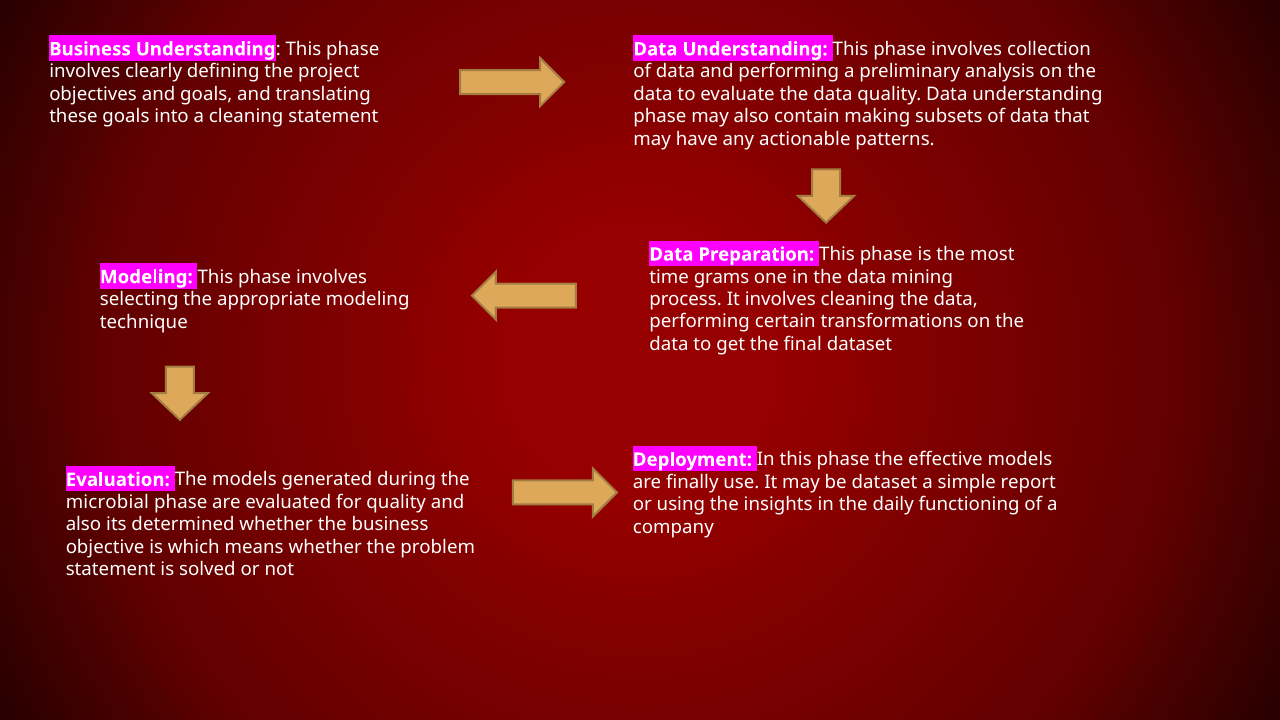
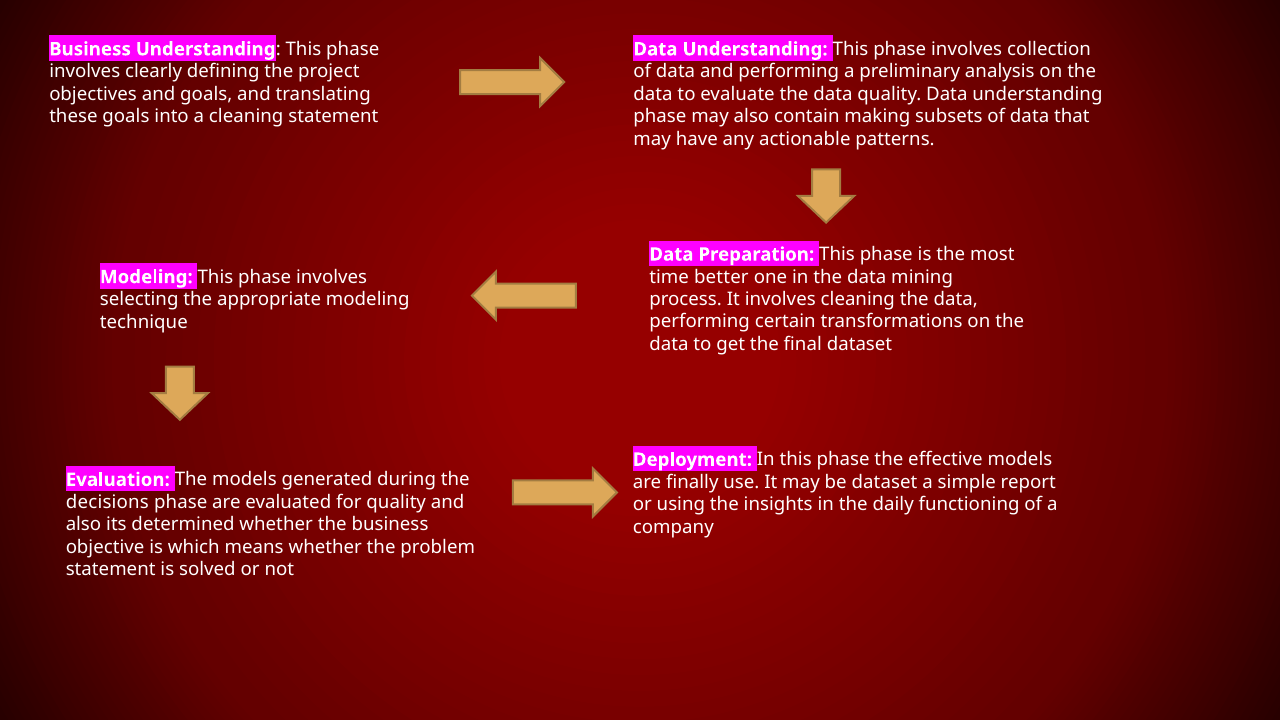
grams: grams -> better
microbial: microbial -> decisions
